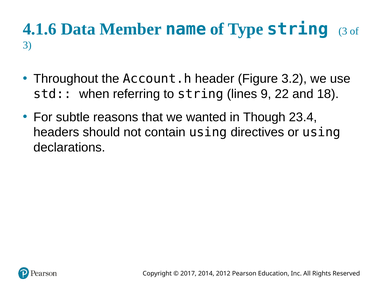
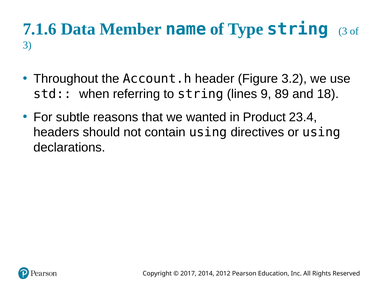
4.1.6: 4.1.6 -> 7.1.6
22: 22 -> 89
Though: Though -> Product
